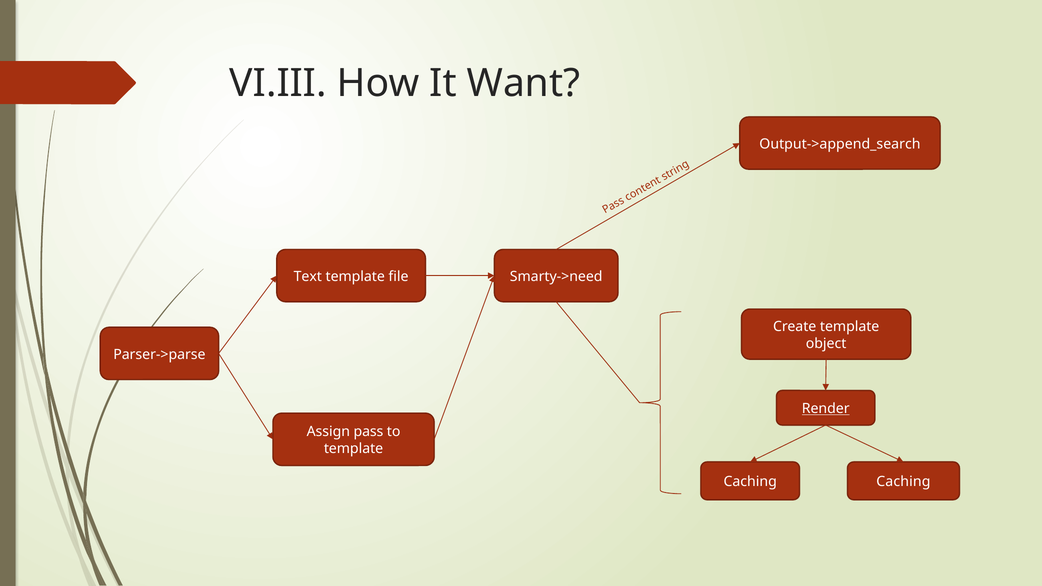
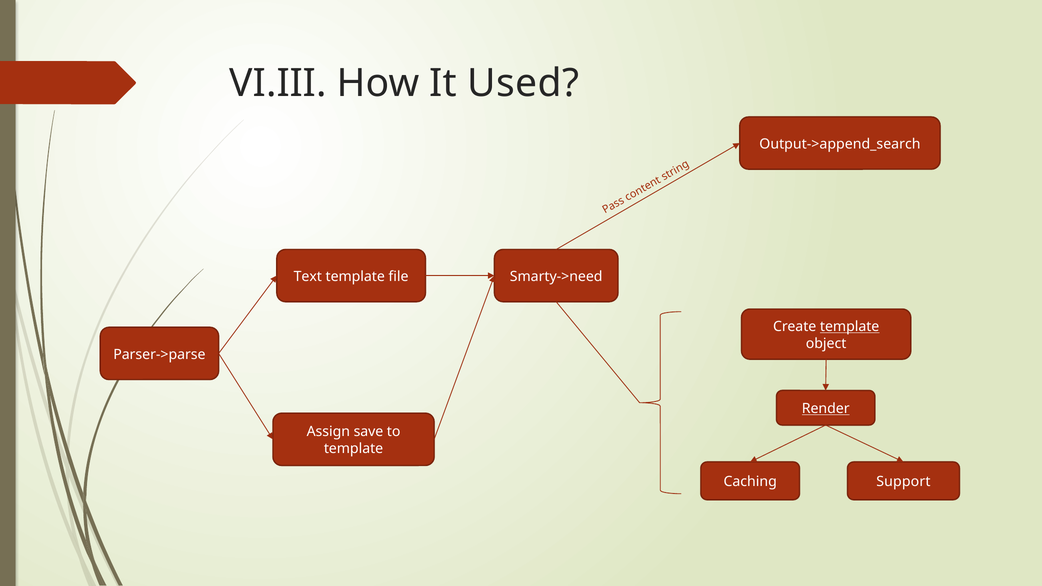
Want: Want -> Used
template at (850, 327) underline: none -> present
pass: pass -> save
Caching Caching: Caching -> Support
